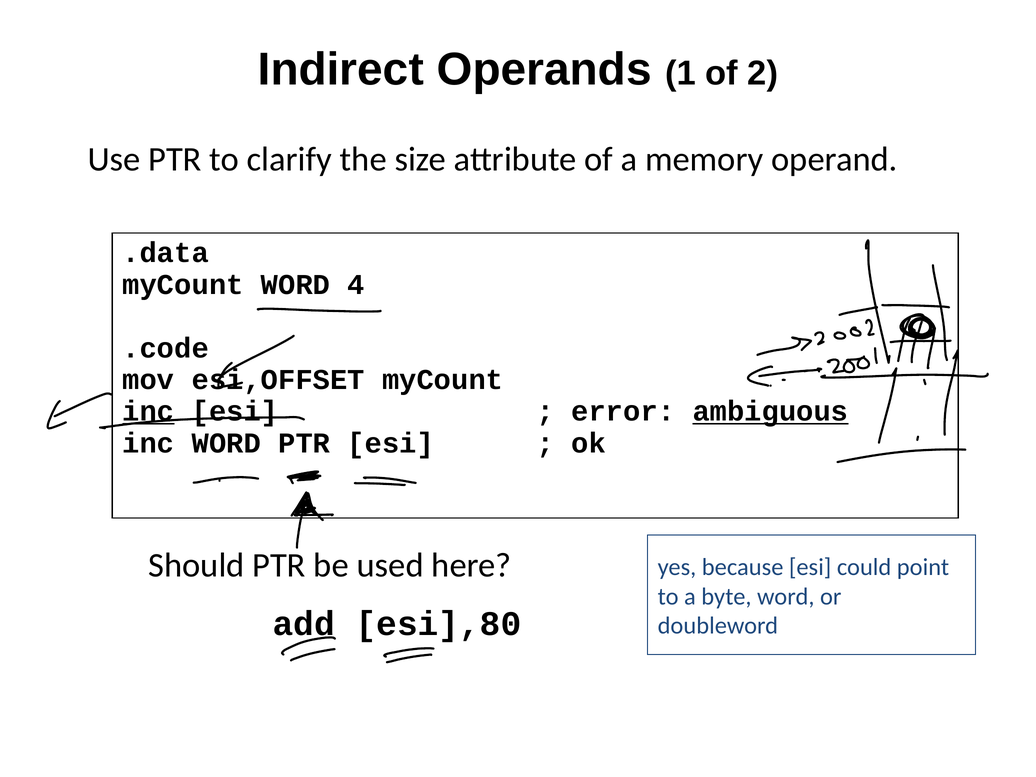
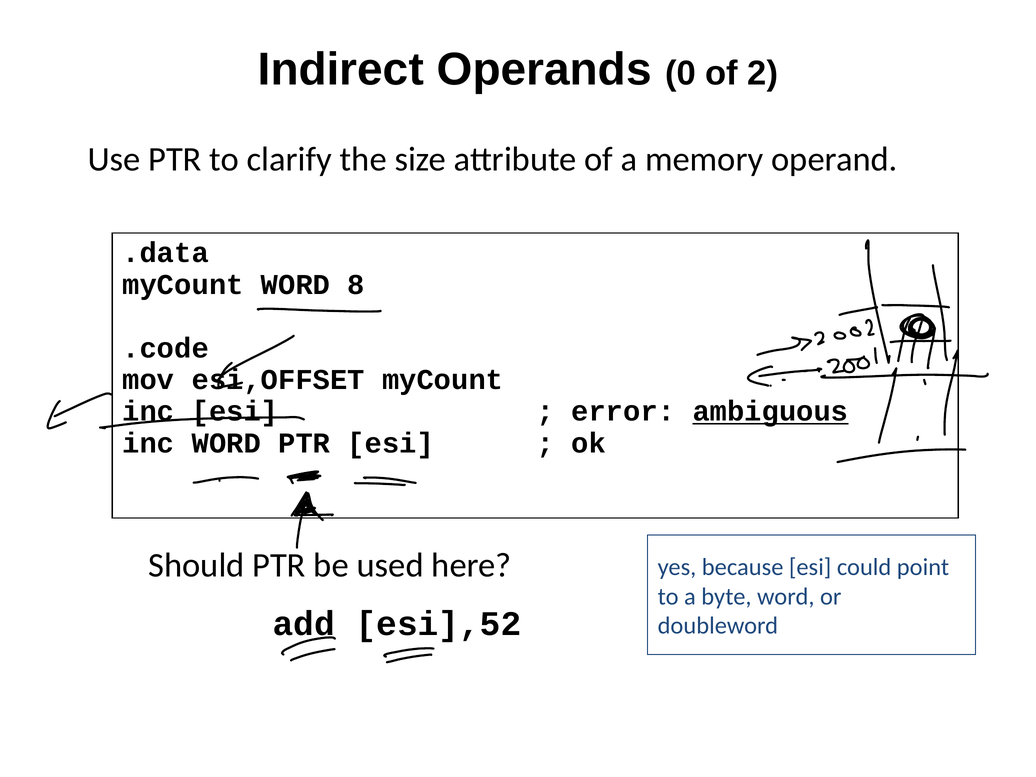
1: 1 -> 0
4: 4 -> 8
inc at (148, 411) underline: present -> none
esi],80: esi],80 -> esi],52
